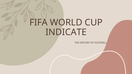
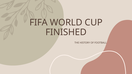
INDICATE: INDICATE -> FINISHED
